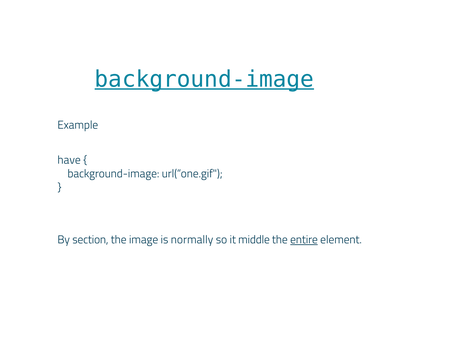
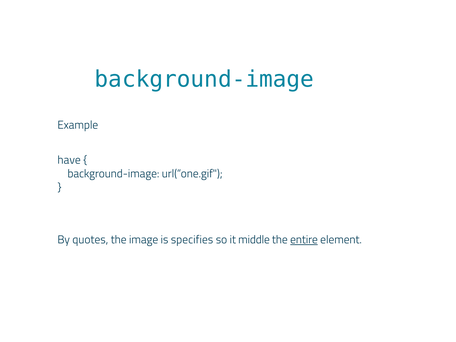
background-image at (204, 79) underline: present -> none
section: section -> quotes
normally: normally -> specifies
